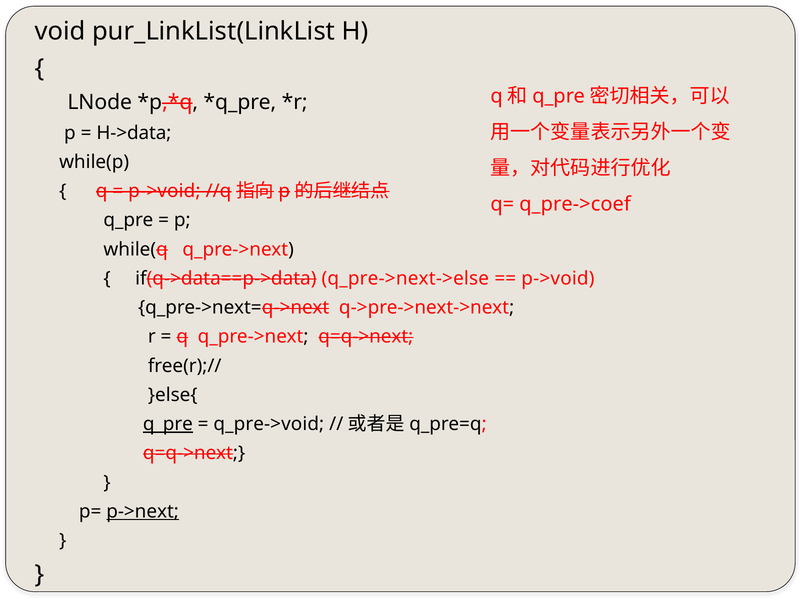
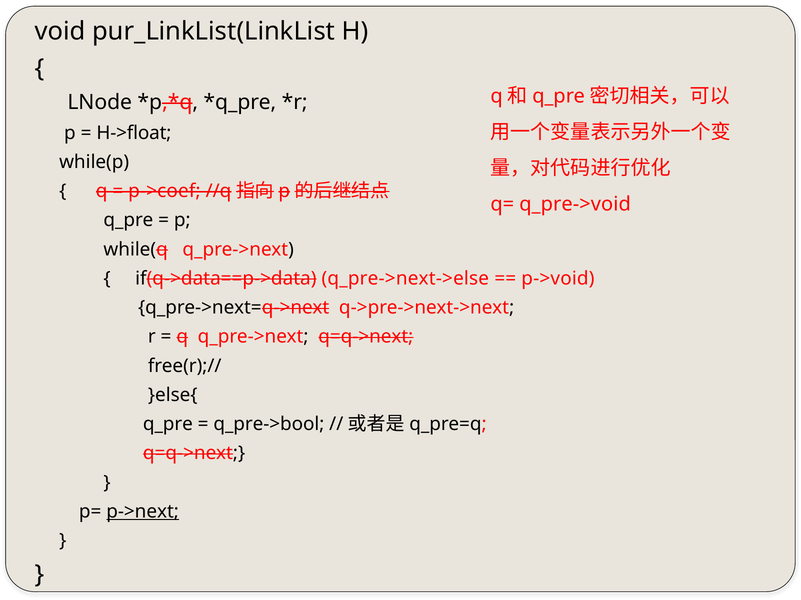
H->data: H->data -> H->float
p->void at (164, 191): p->void -> p->coef
q_pre->coef: q_pre->coef -> q_pre->void
q_pre at (168, 425) underline: present -> none
q_pre->void: q_pre->void -> q_pre->bool
